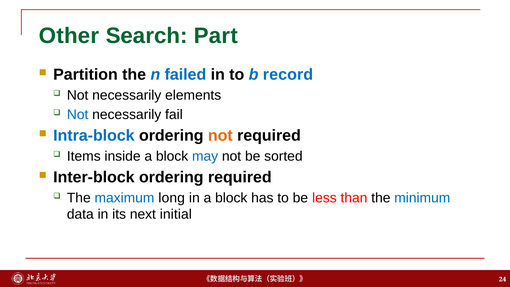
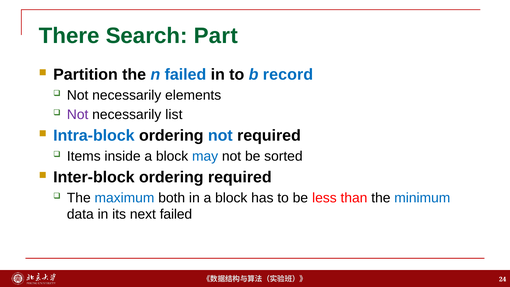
Other: Other -> There
Not at (78, 114) colour: blue -> purple
fail: fail -> list
not at (220, 136) colour: orange -> blue
long: long -> both
next initial: initial -> failed
